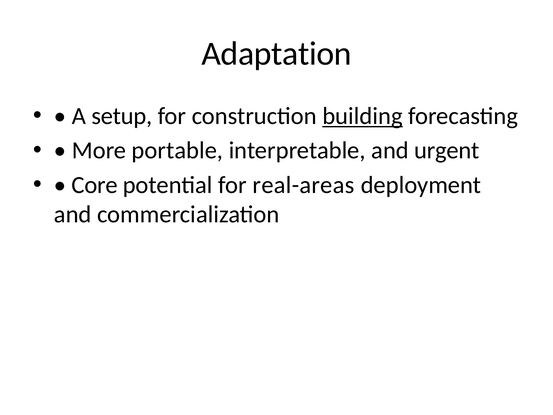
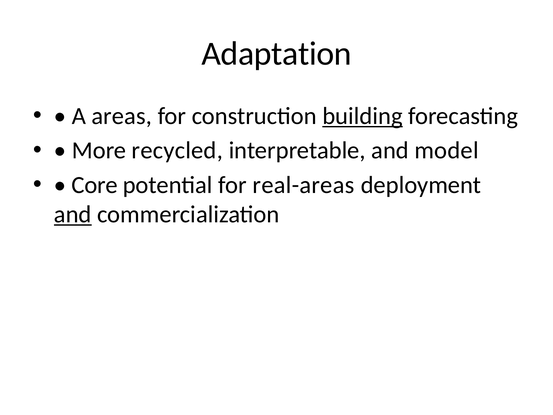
setup: setup -> areas
portable: portable -> recycled
urgent: urgent -> model
and at (73, 214) underline: none -> present
